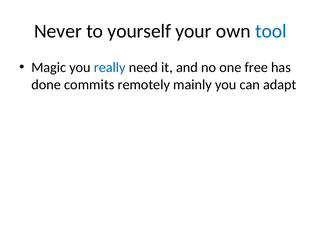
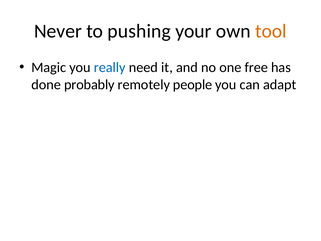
yourself: yourself -> pushing
tool colour: blue -> orange
commits: commits -> probably
mainly: mainly -> people
